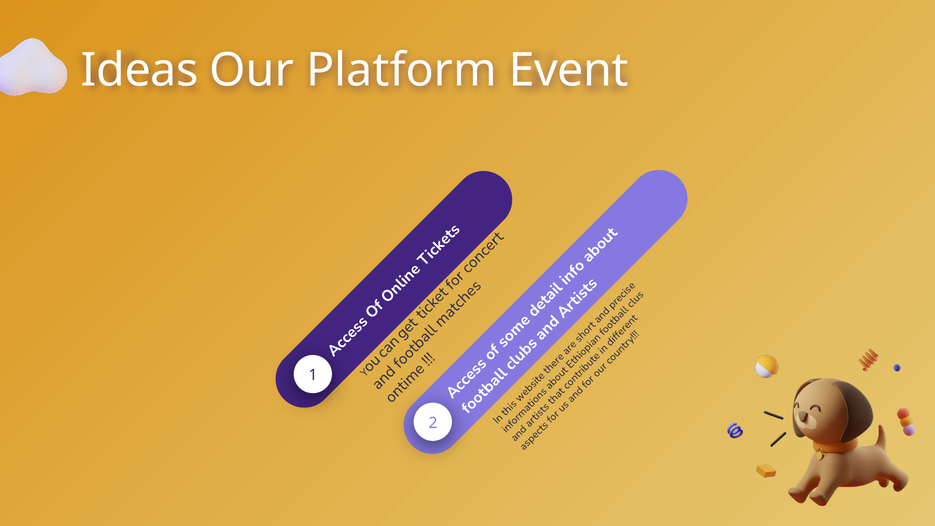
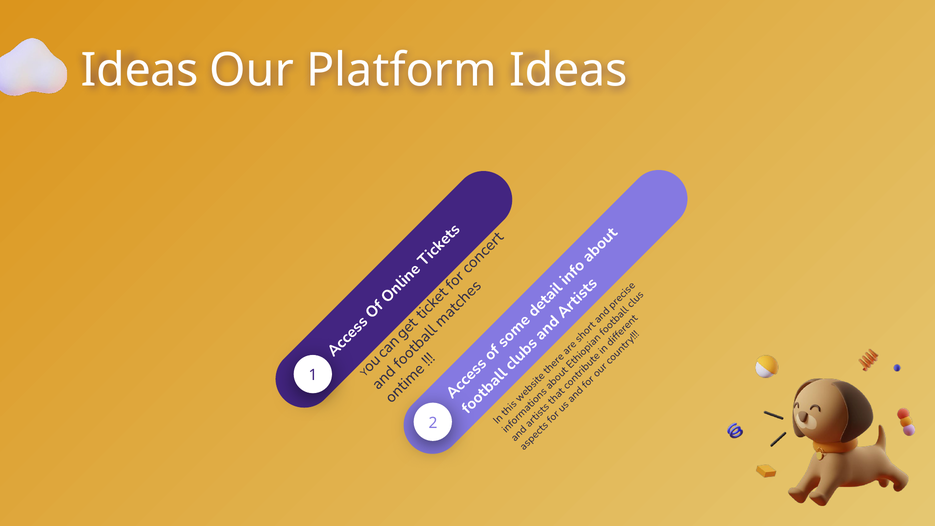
Platform Event: Event -> Ideas
